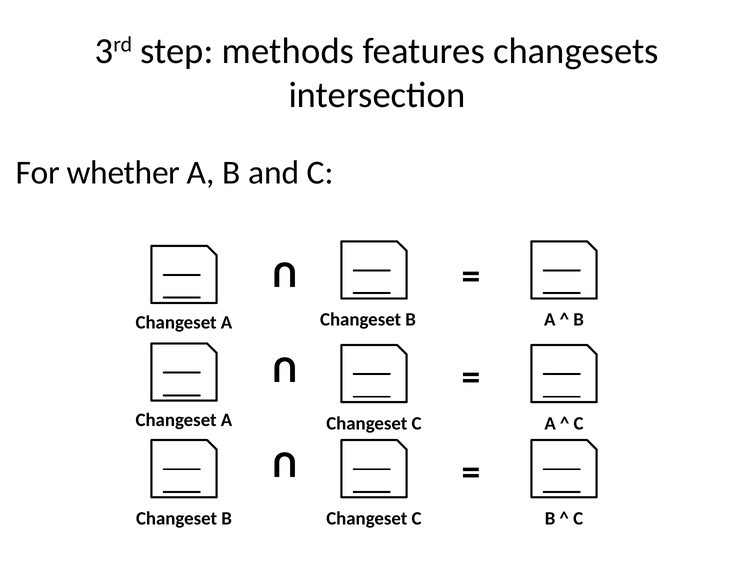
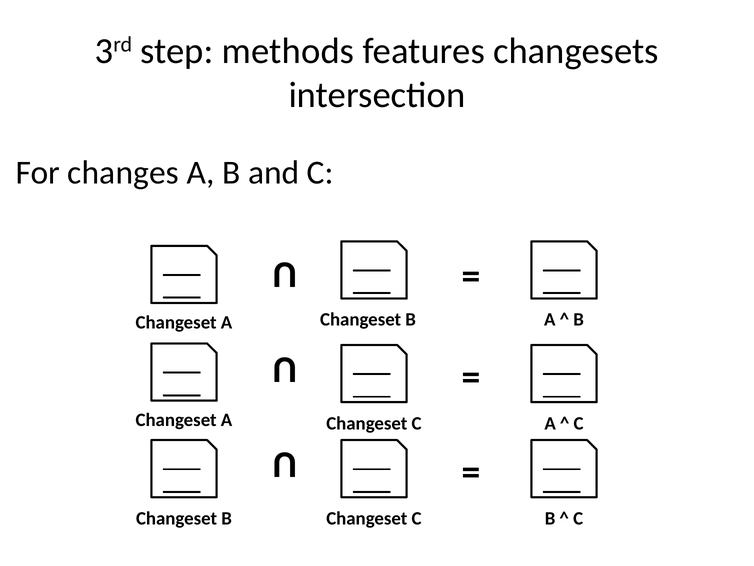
whether: whether -> changes
